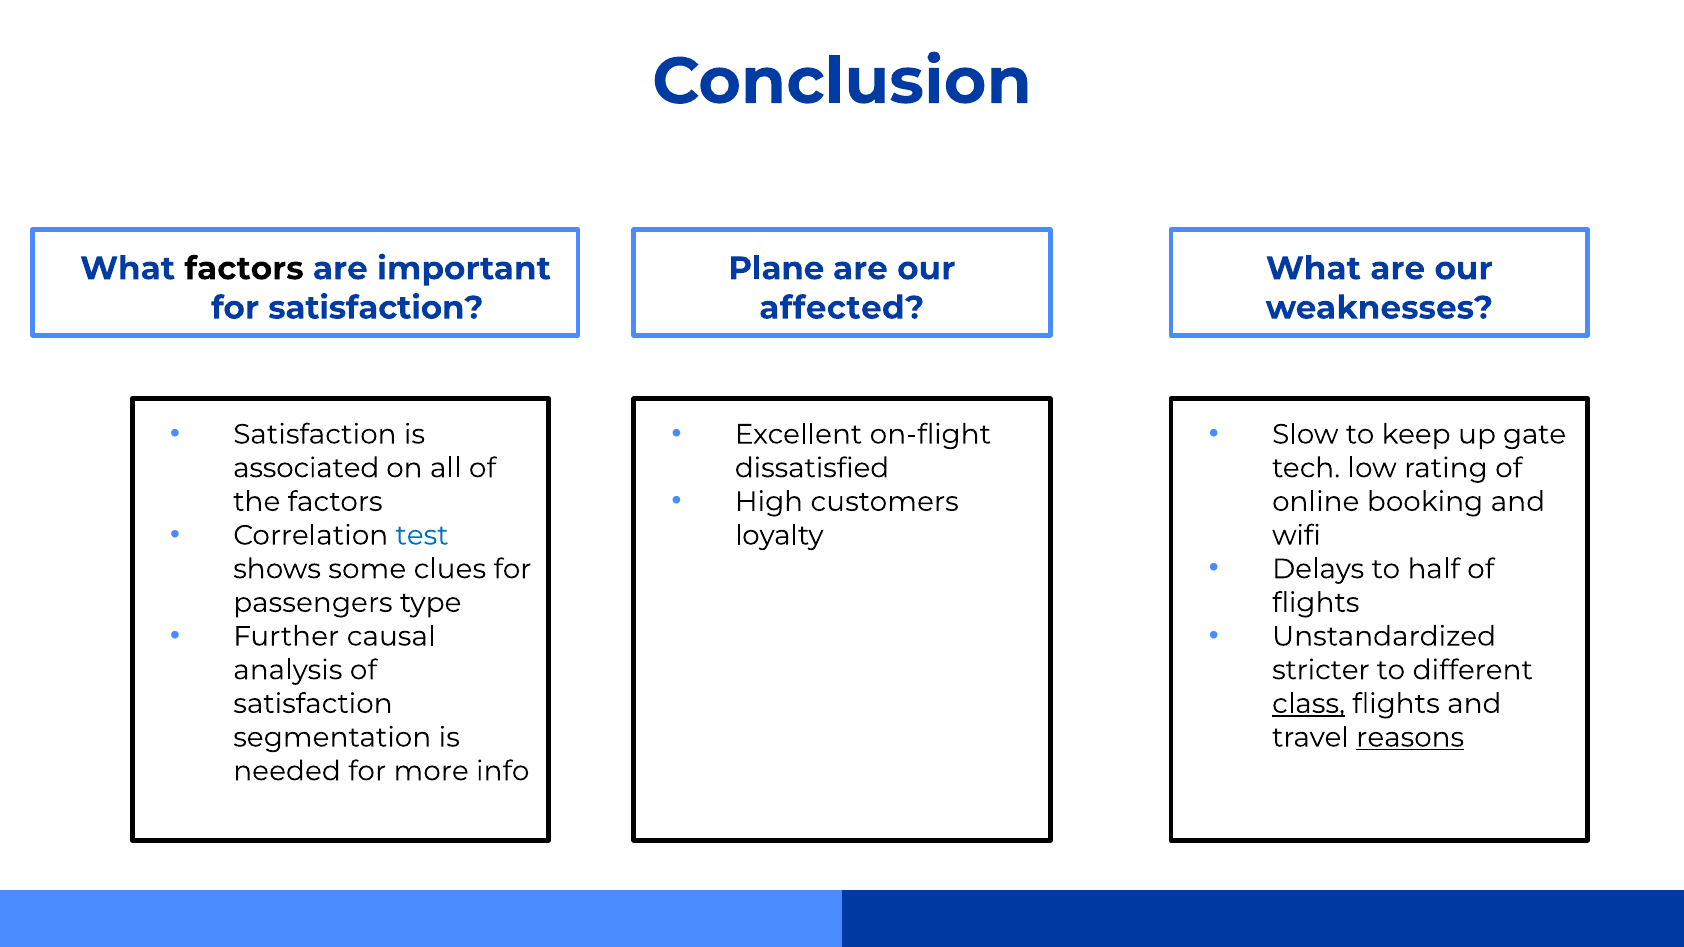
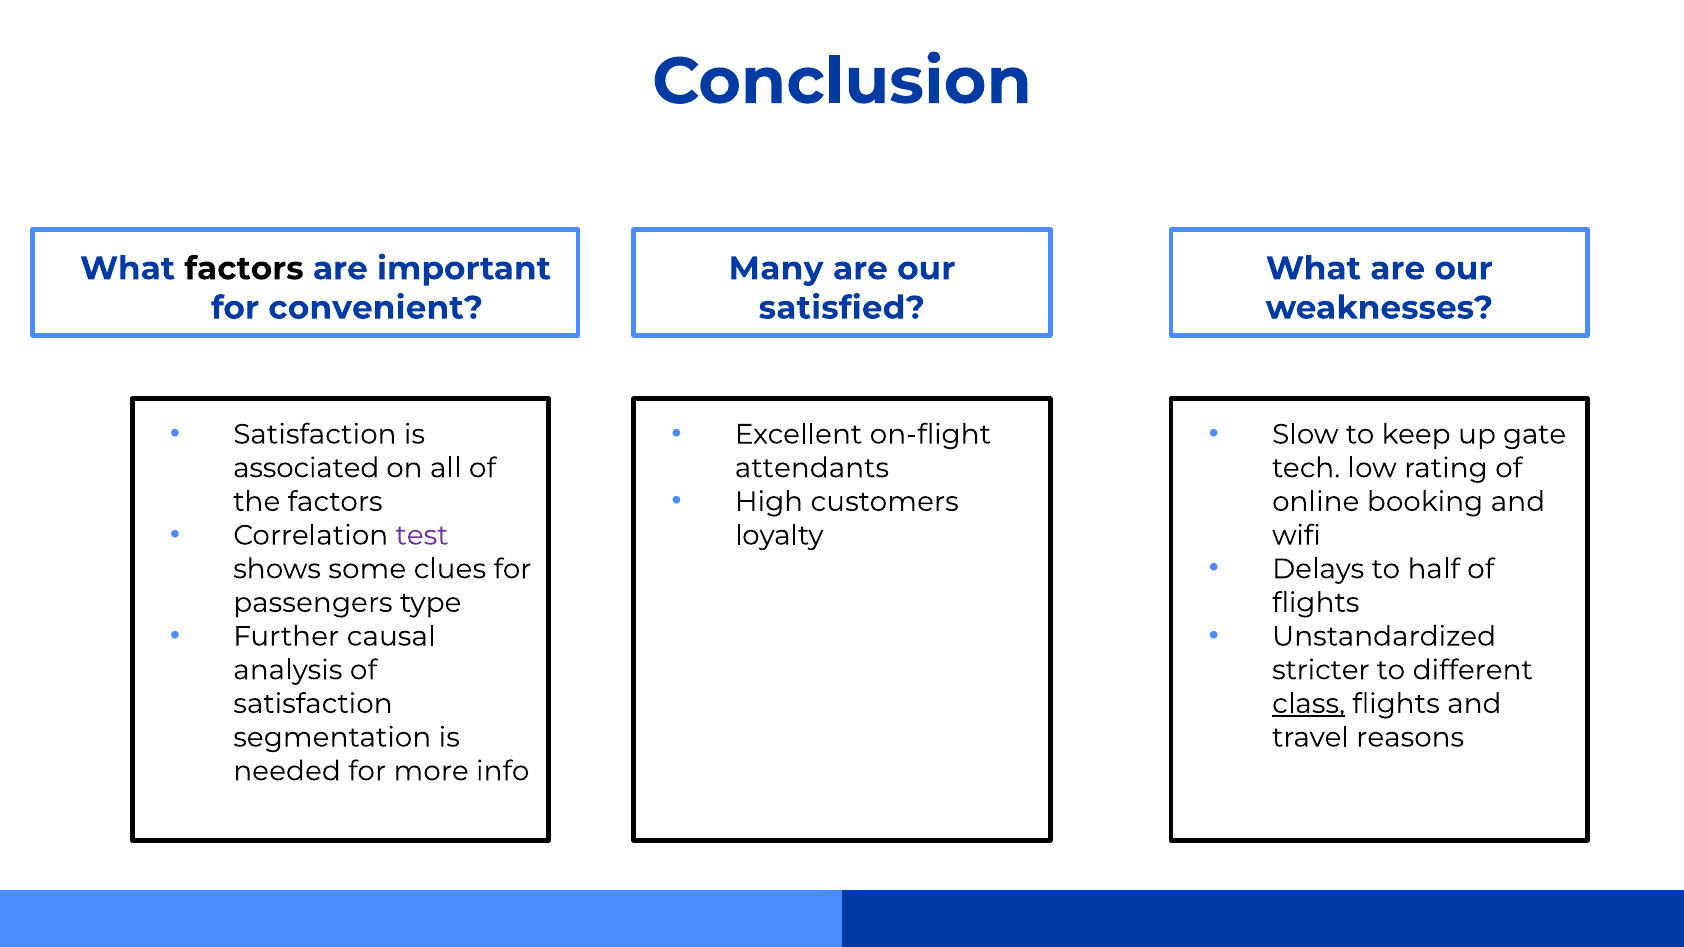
Plane: Plane -> Many
for satisfaction: satisfaction -> convenient
affected: affected -> satisfied
dissatisfied: dissatisfied -> attendants
test colour: blue -> purple
reasons underline: present -> none
